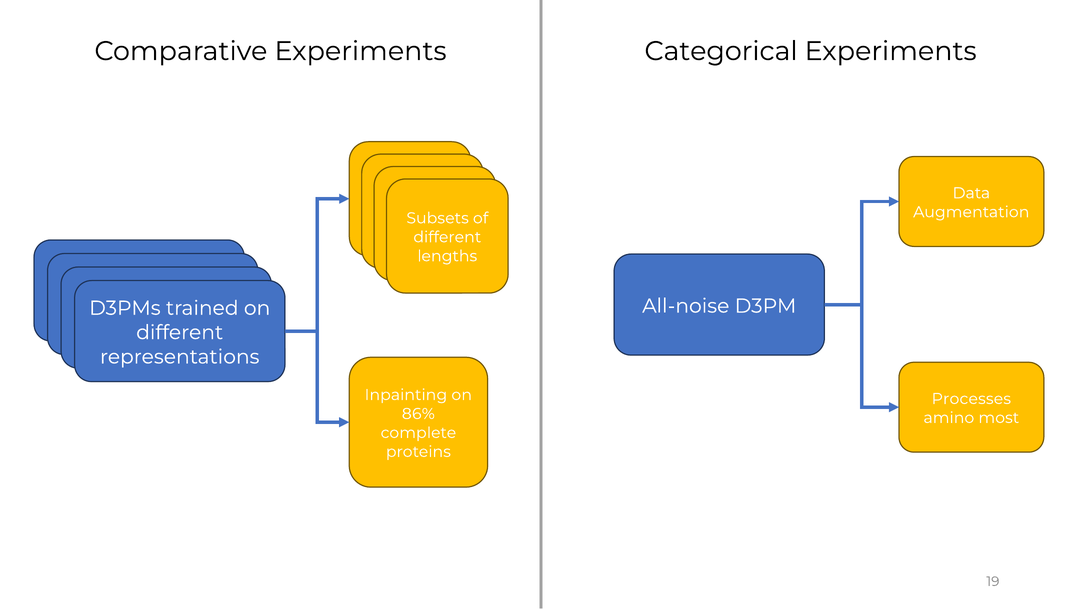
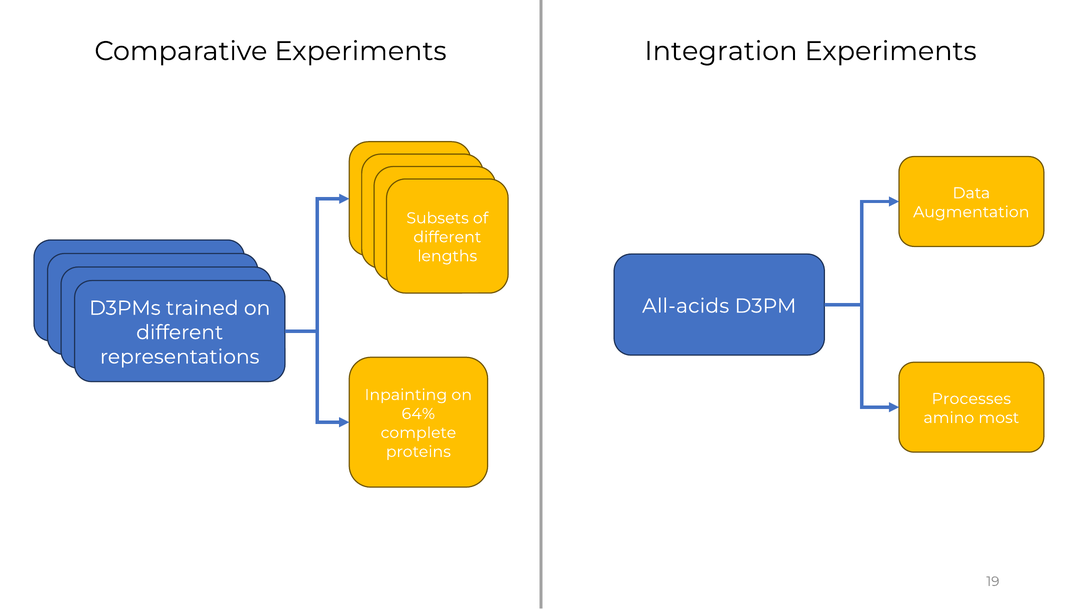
Categorical: Categorical -> Integration
All-noise: All-noise -> All-acids
86%: 86% -> 64%
